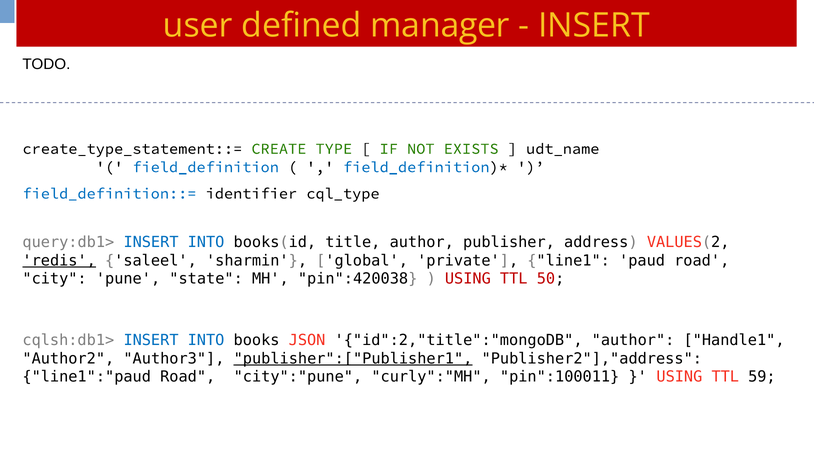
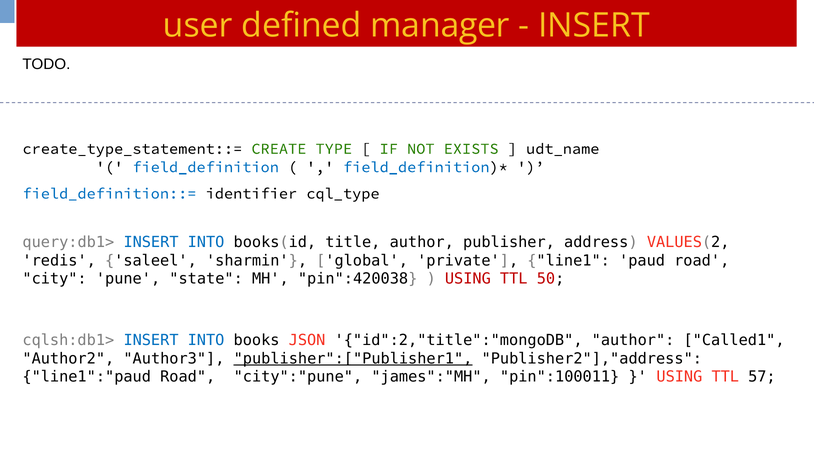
redis underline: present -> none
Handle1: Handle1 -> Called1
curly":"MH: curly":"MH -> james":"MH
59: 59 -> 57
